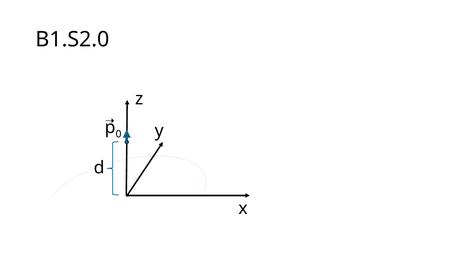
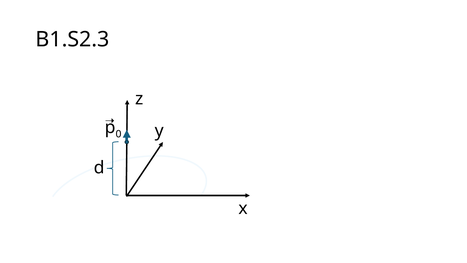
B1.S2.0: B1.S2.0 -> B1.S2.3
